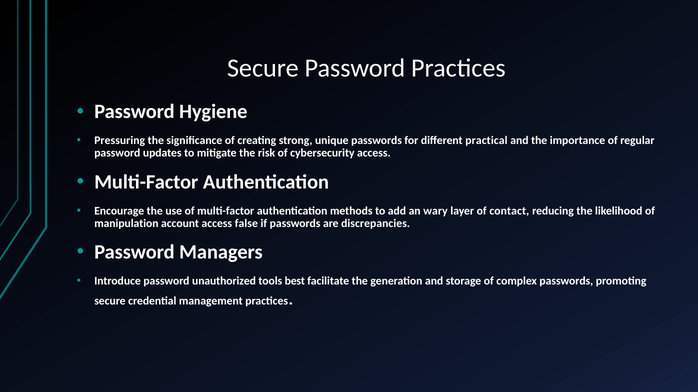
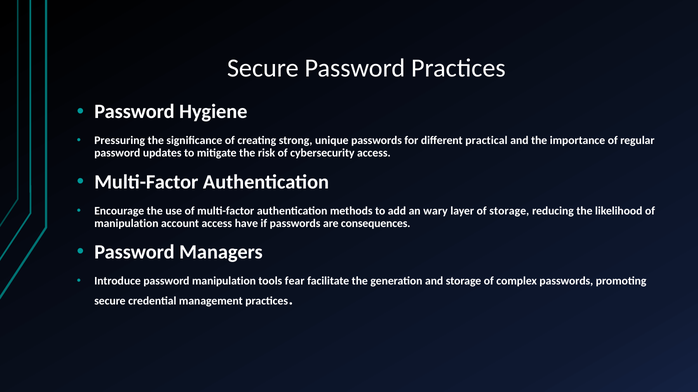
of contact: contact -> storage
false: false -> have
discrepancies: discrepancies -> consequences
password unauthorized: unauthorized -> manipulation
best: best -> fear
